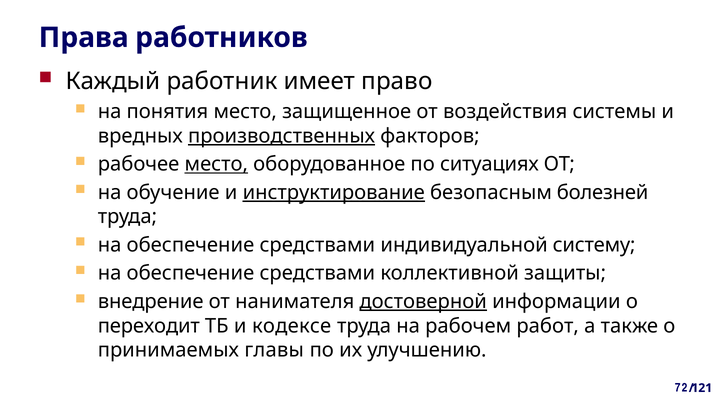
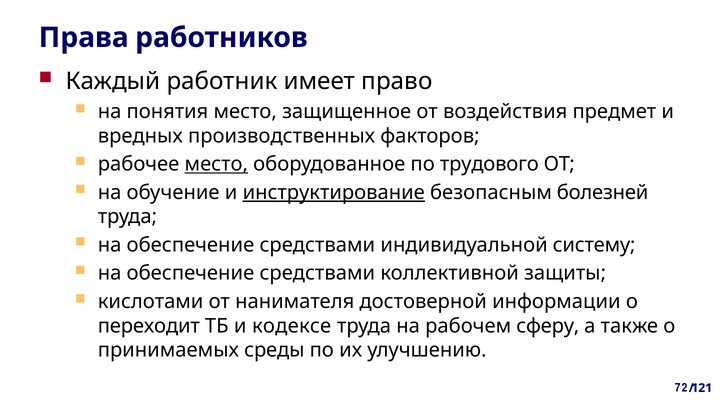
системы: системы -> предмет
производственных underline: present -> none
ситуациях: ситуациях -> трудового
внедрение: внедрение -> кислотами
достоверной underline: present -> none
работ: работ -> сферу
главы: главы -> среды
